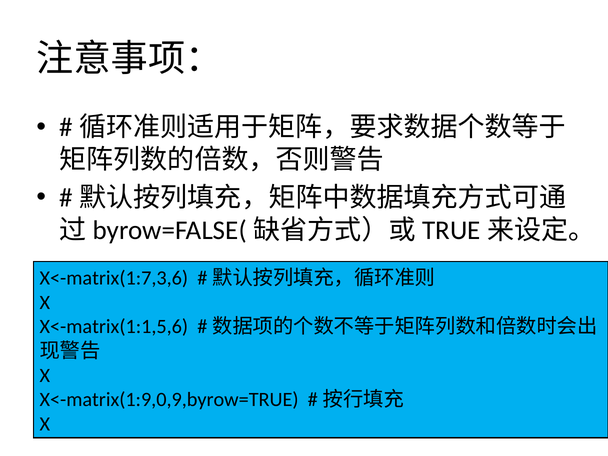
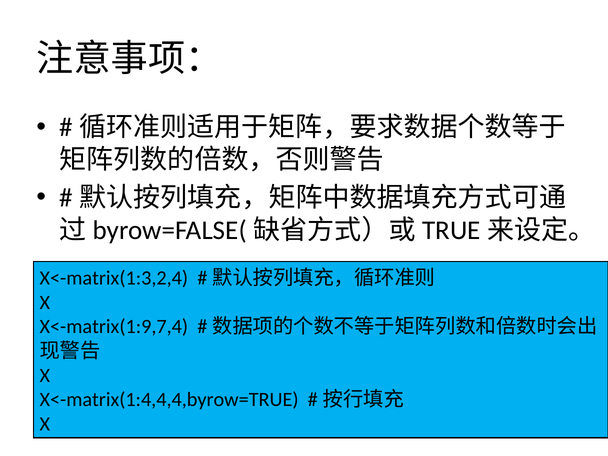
X<-matrix(1:7,3,6: X<-matrix(1:7,3,6 -> X<-matrix(1:3,2,4
X<-matrix(1:1,5,6: X<-matrix(1:1,5,6 -> X<-matrix(1:9,7,4
X<-matrix(1:9,0,9,byrow=TRUE: X<-matrix(1:9,0,9,byrow=TRUE -> X<-matrix(1:4,4,4,byrow=TRUE
